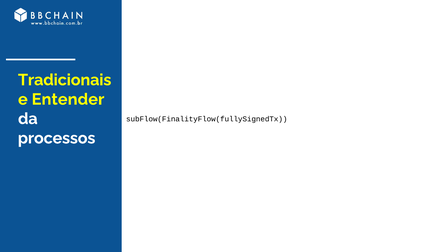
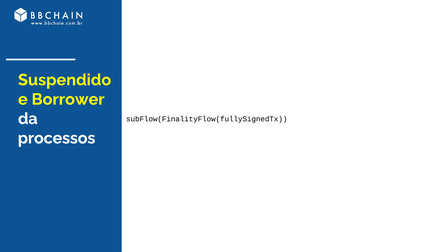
Tradicionais: Tradicionais -> Suspendido
Entender: Entender -> Borrower
